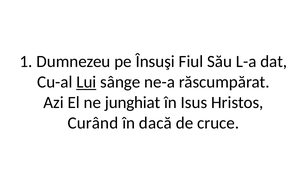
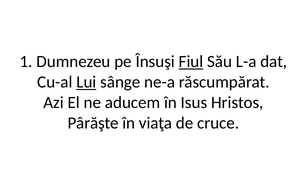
Fiul underline: none -> present
junghiat: junghiat -> aducem
Curând: Curând -> Pârăşte
dacă: dacă -> viaţa
